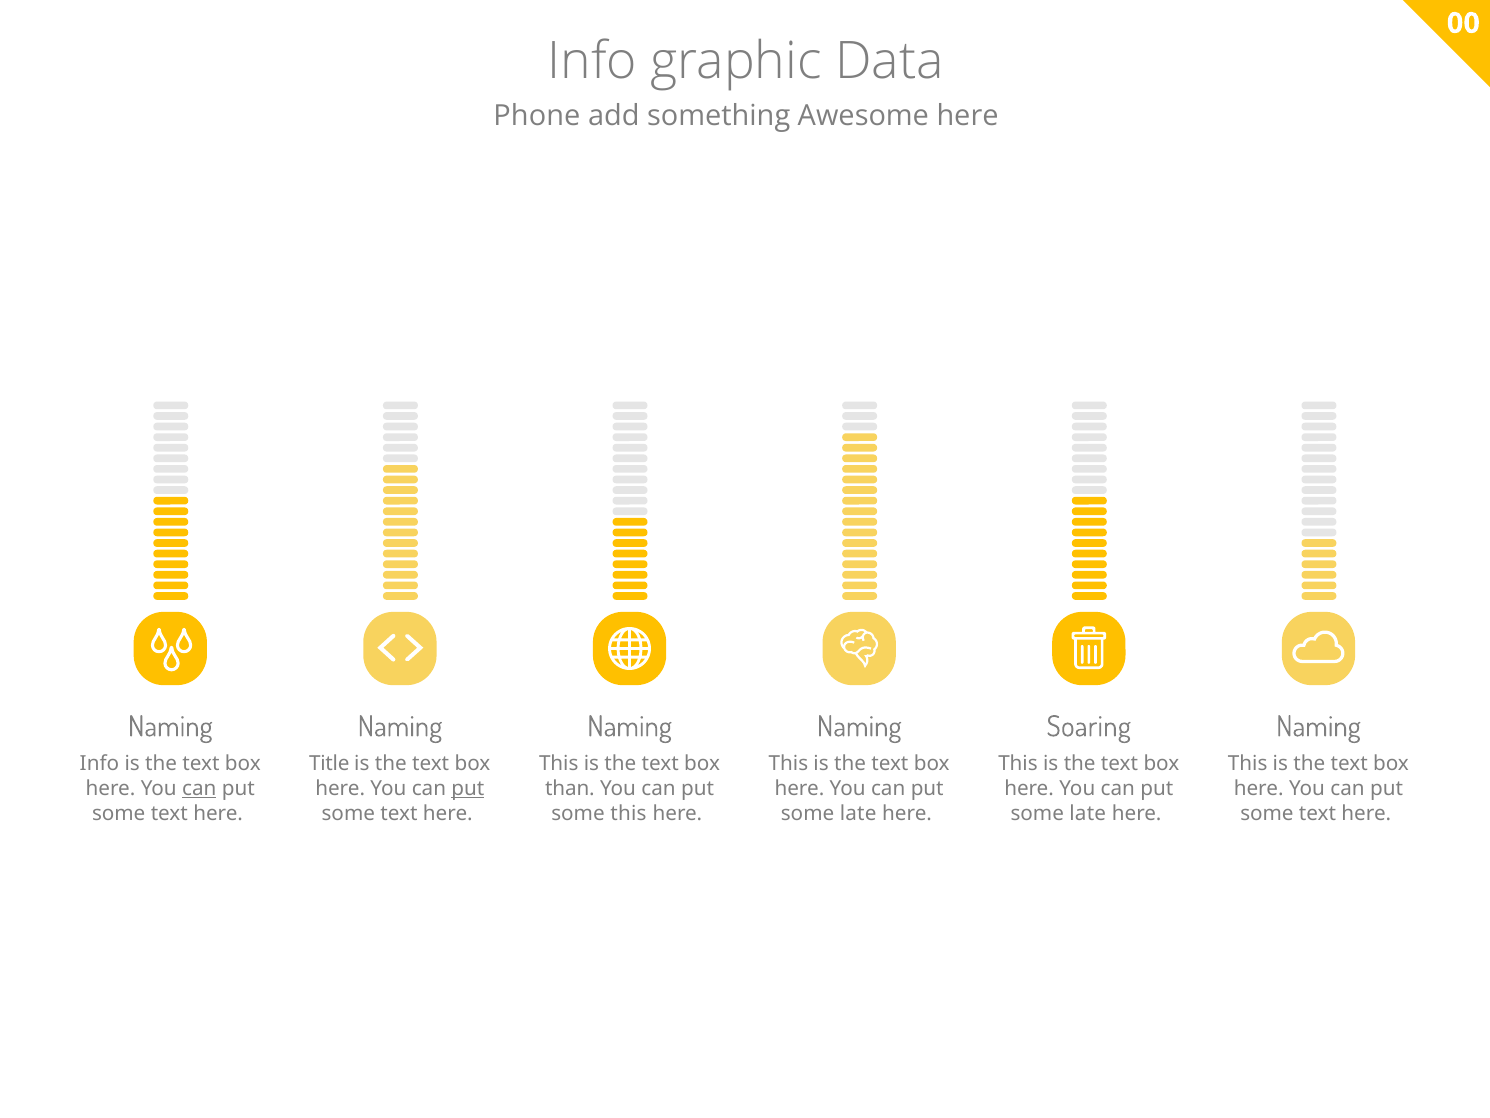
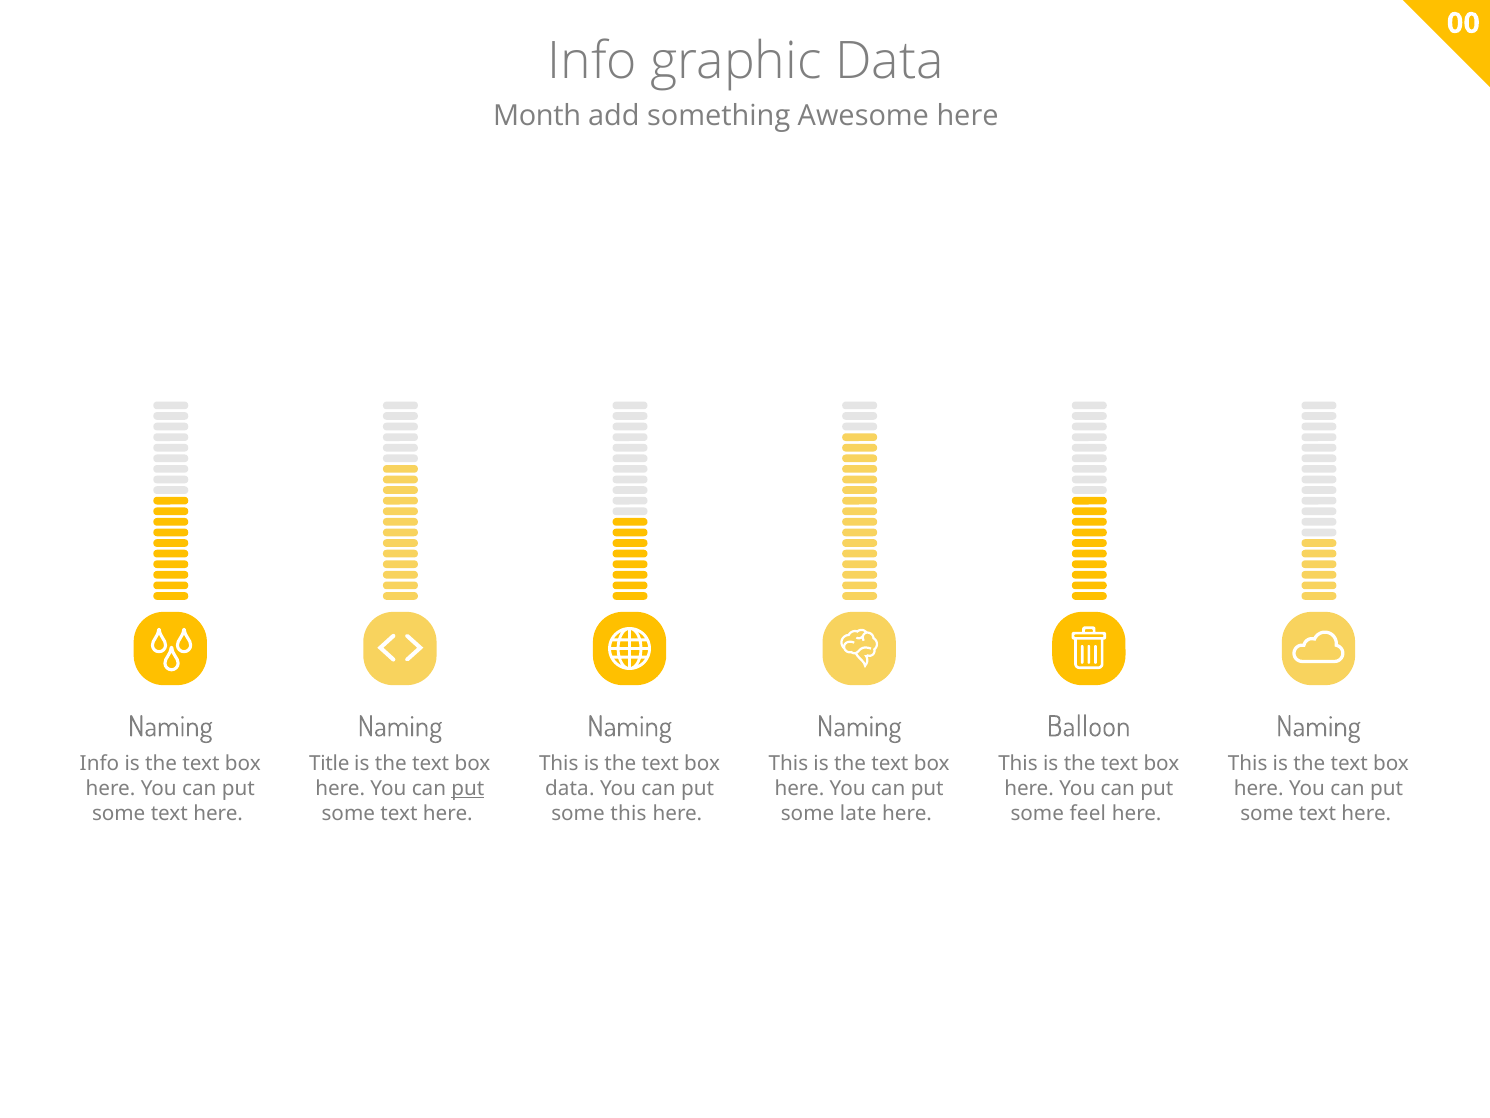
Phone: Phone -> Month
Soaring: Soaring -> Balloon
can at (199, 788) underline: present -> none
than at (570, 788): than -> data
late at (1088, 813): late -> feel
